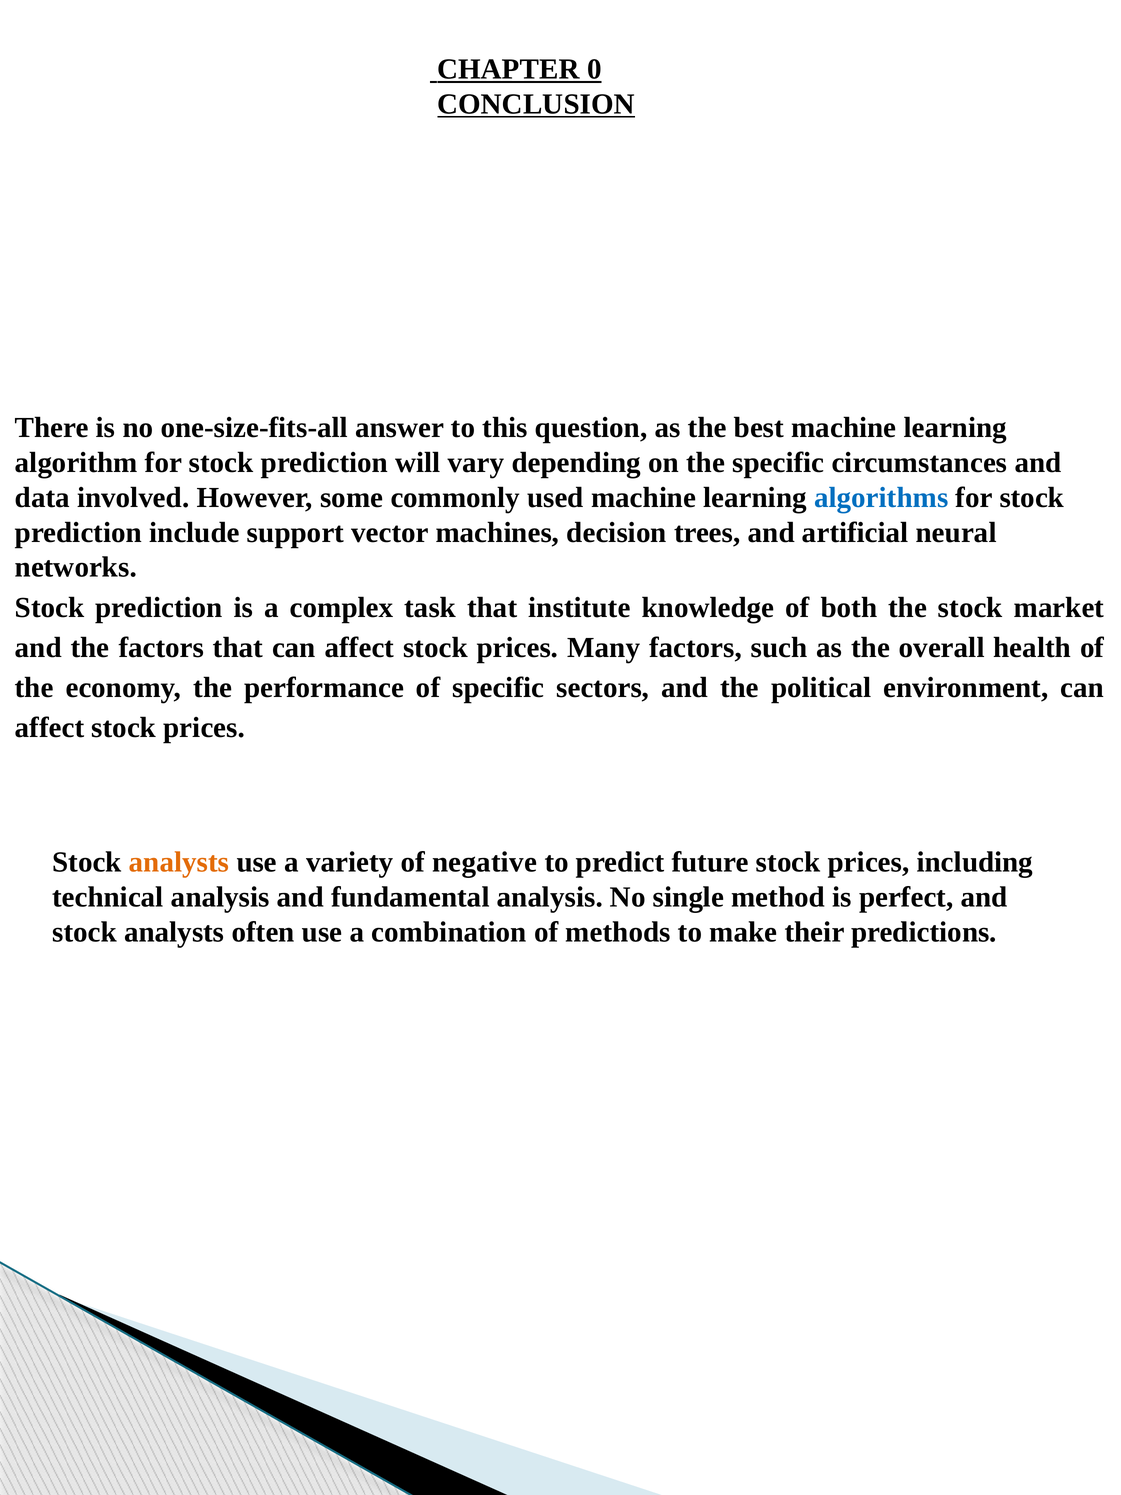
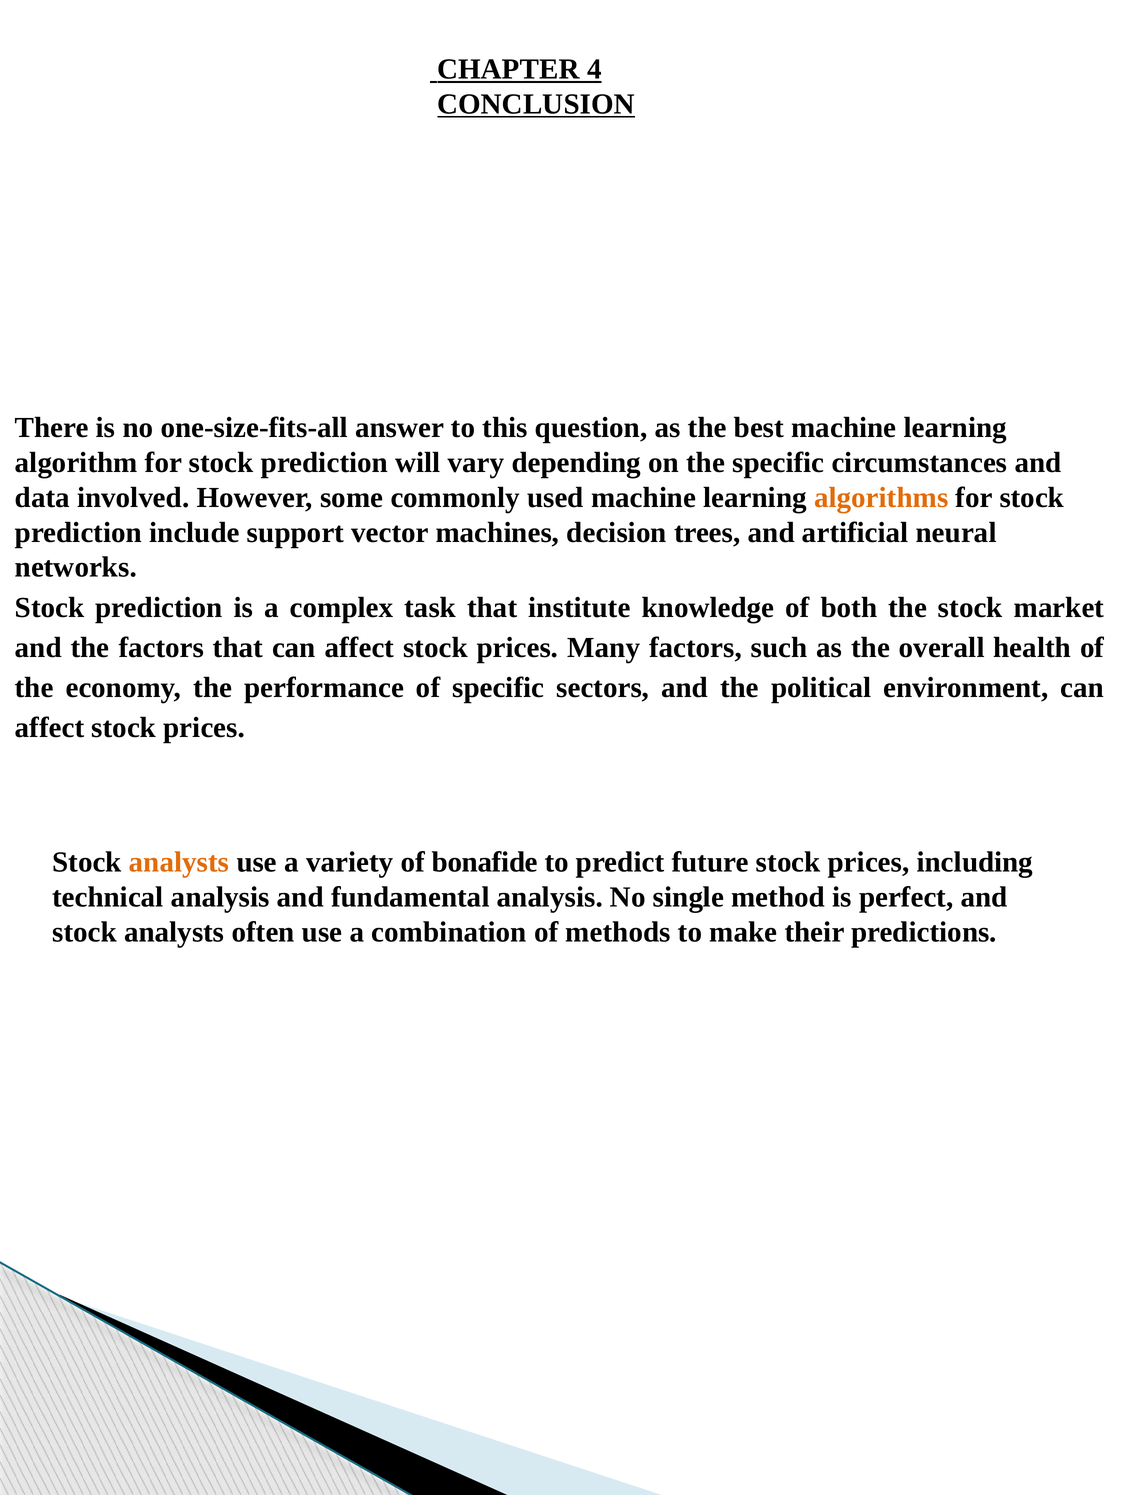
0: 0 -> 4
algorithms colour: blue -> orange
negative: negative -> bonafide
